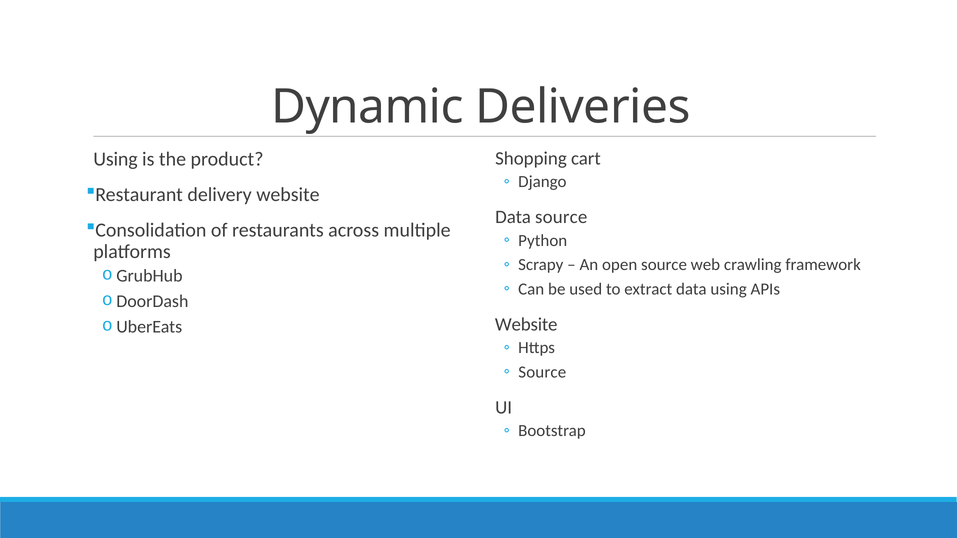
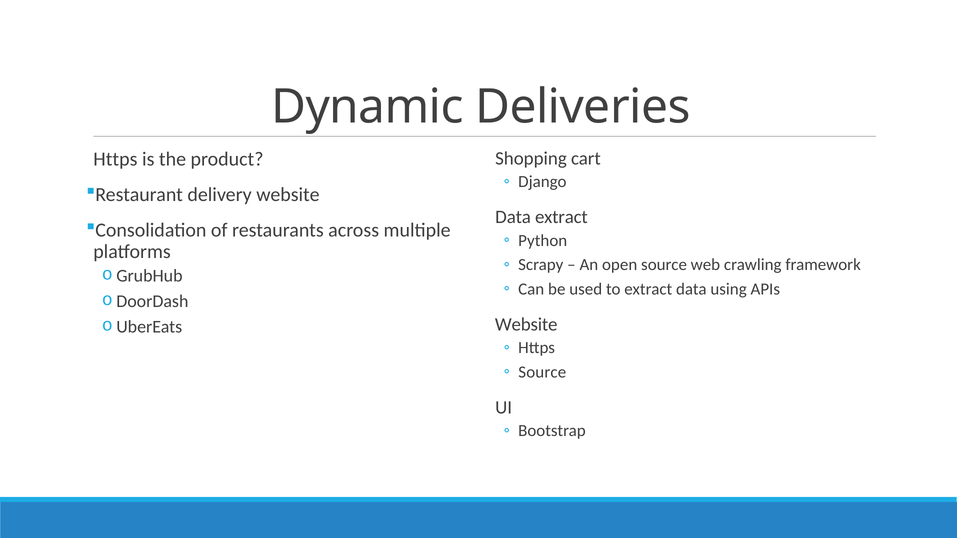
Using at (115, 159): Using -> Https
Data source: source -> extract
